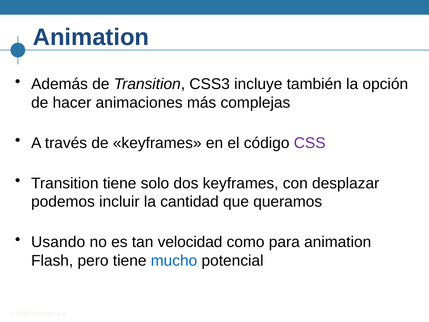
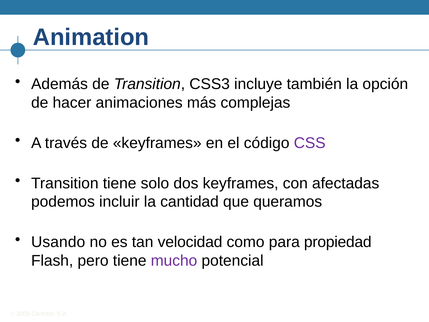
desplazar: desplazar -> afectadas
para animation: animation -> propiedad
mucho colour: blue -> purple
